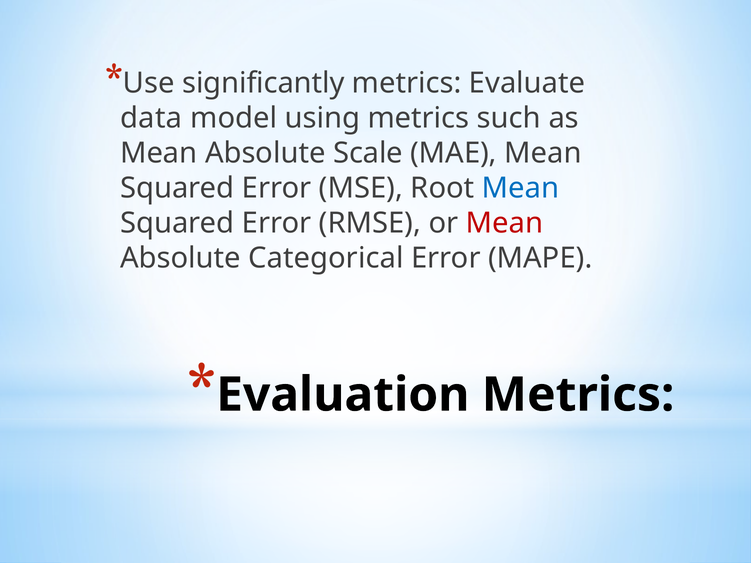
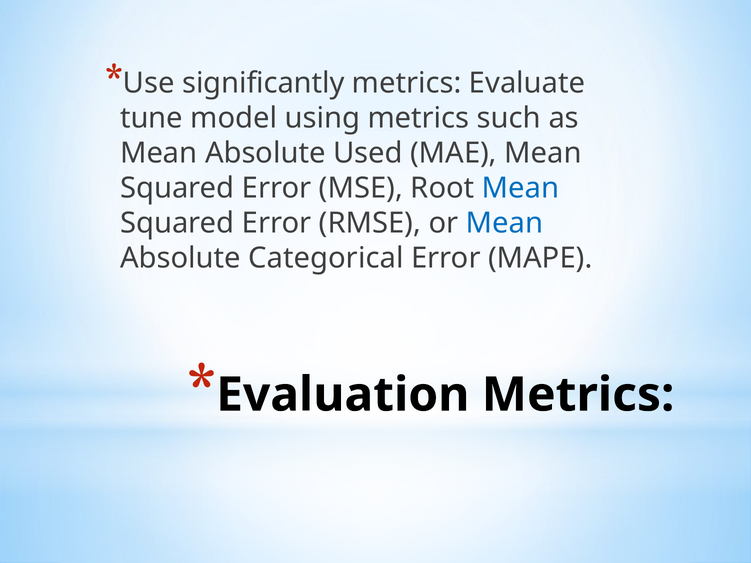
data: data -> tune
Scale: Scale -> Used
Mean at (504, 223) colour: red -> blue
